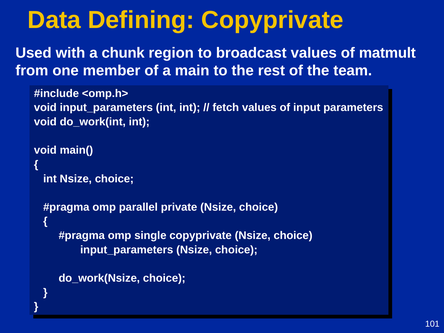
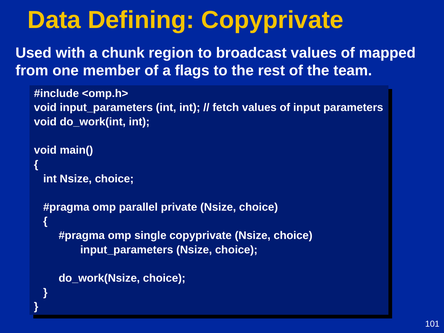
matmult: matmult -> mapped
main: main -> flags
